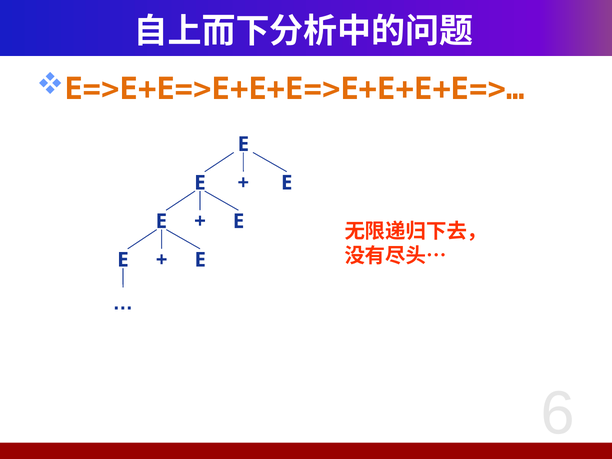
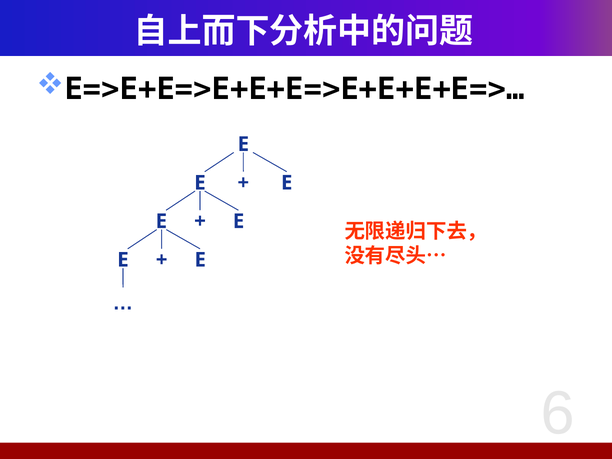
E=>E+E=>E+E+E=>E+E+E+E=>… colour: orange -> black
